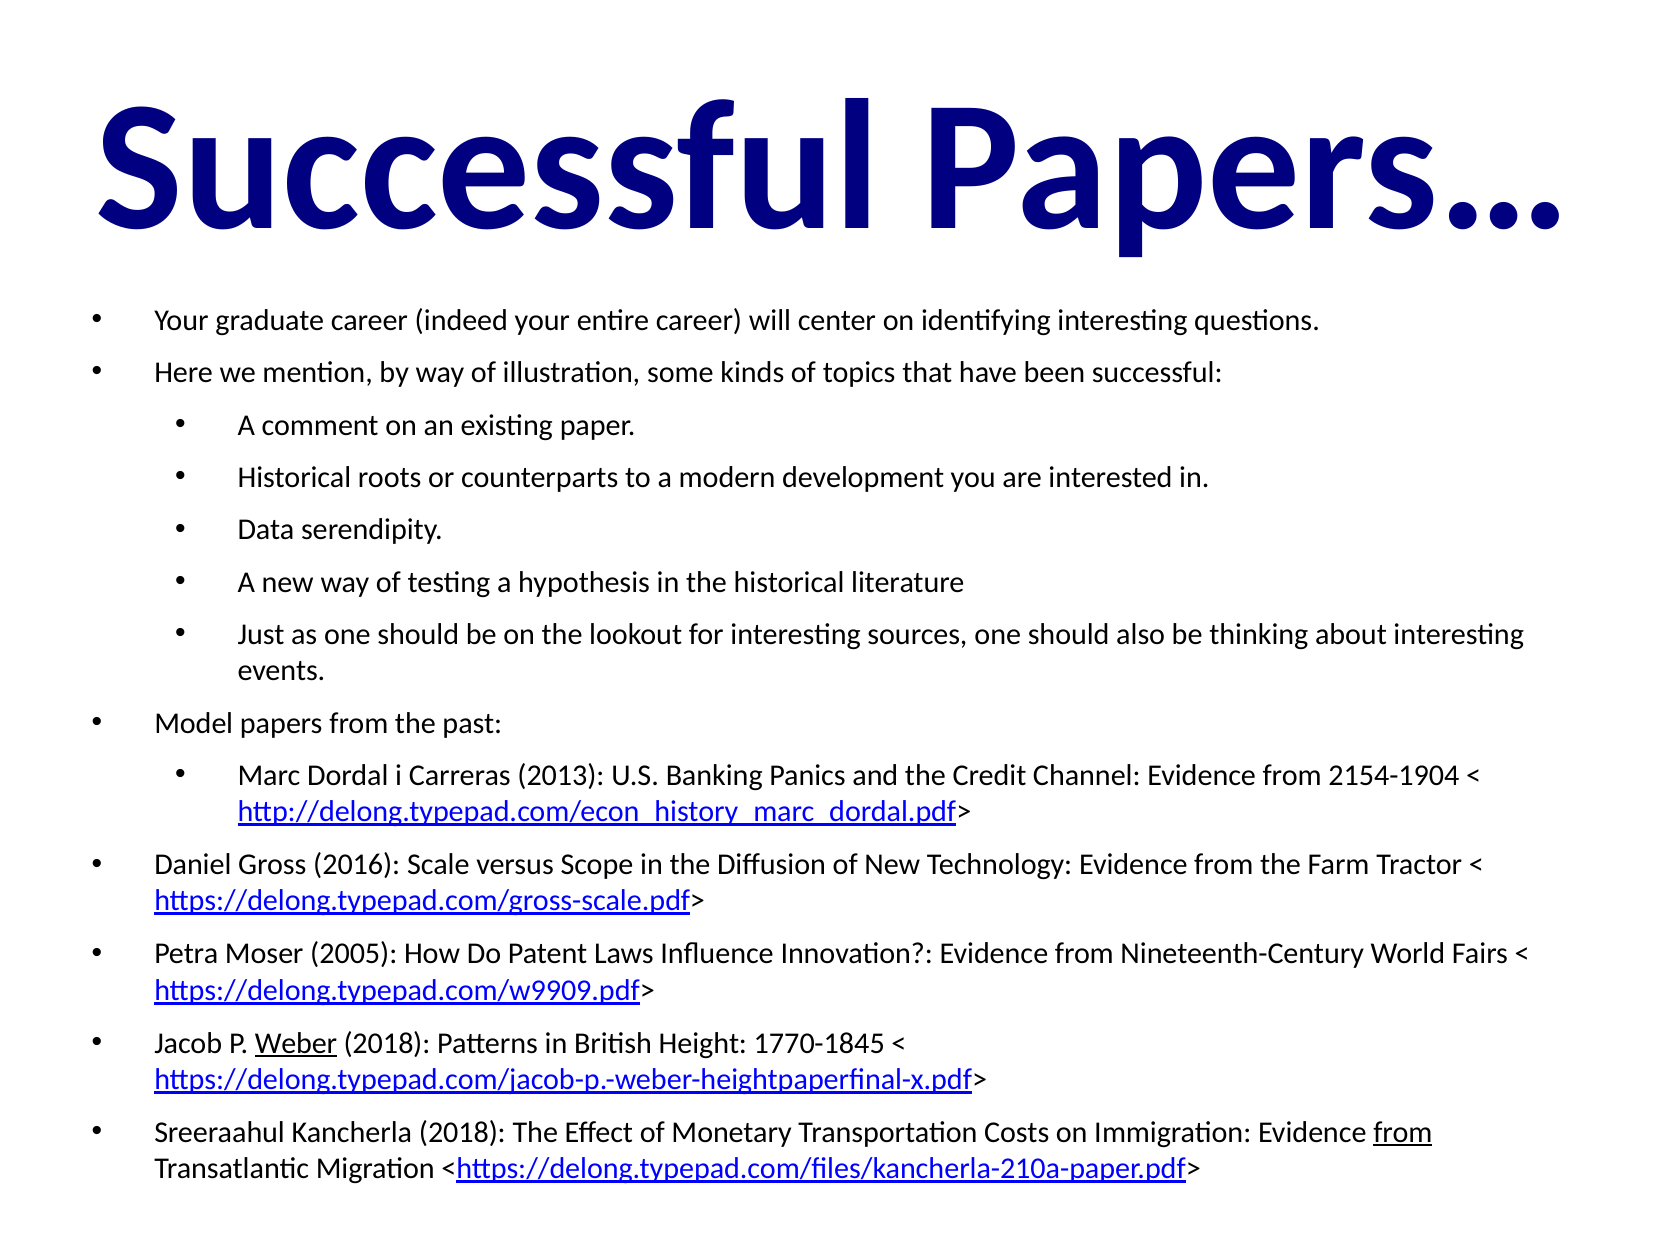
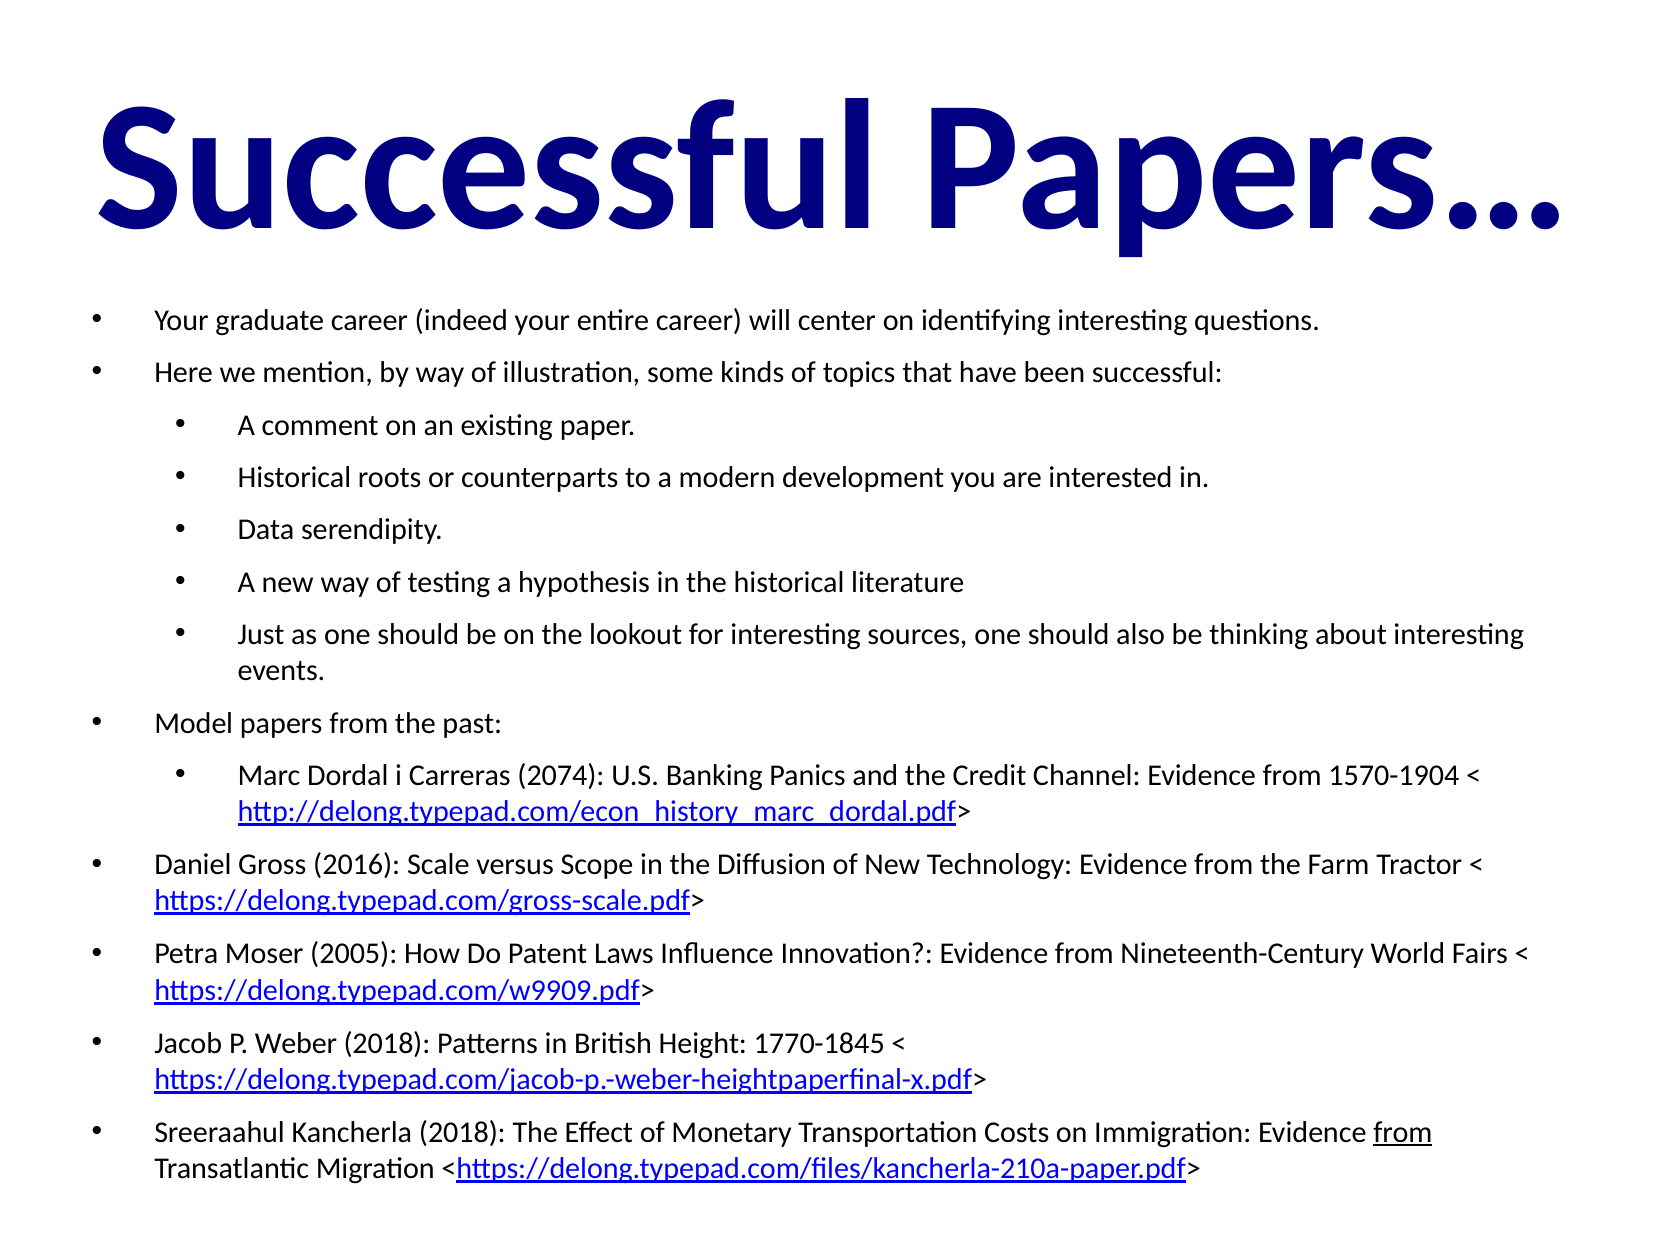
2013: 2013 -> 2074
2154-1904: 2154-1904 -> 1570-1904
Weber underline: present -> none
